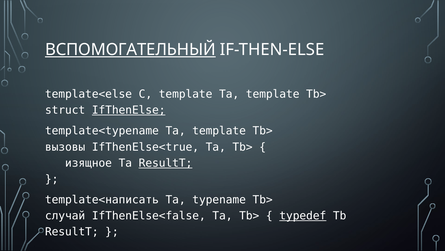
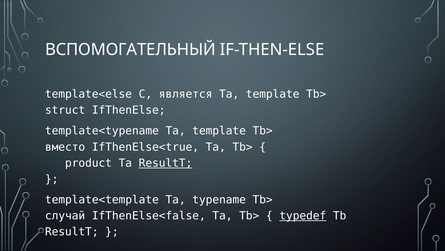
ВСПОМОГАТЕЛЬНЫЙ underline: present -> none
C template: template -> является
IfThenElse underline: present -> none
вызовы: вызовы -> вместо
изящное: изящное -> product
template<написать: template<написать -> template<template
